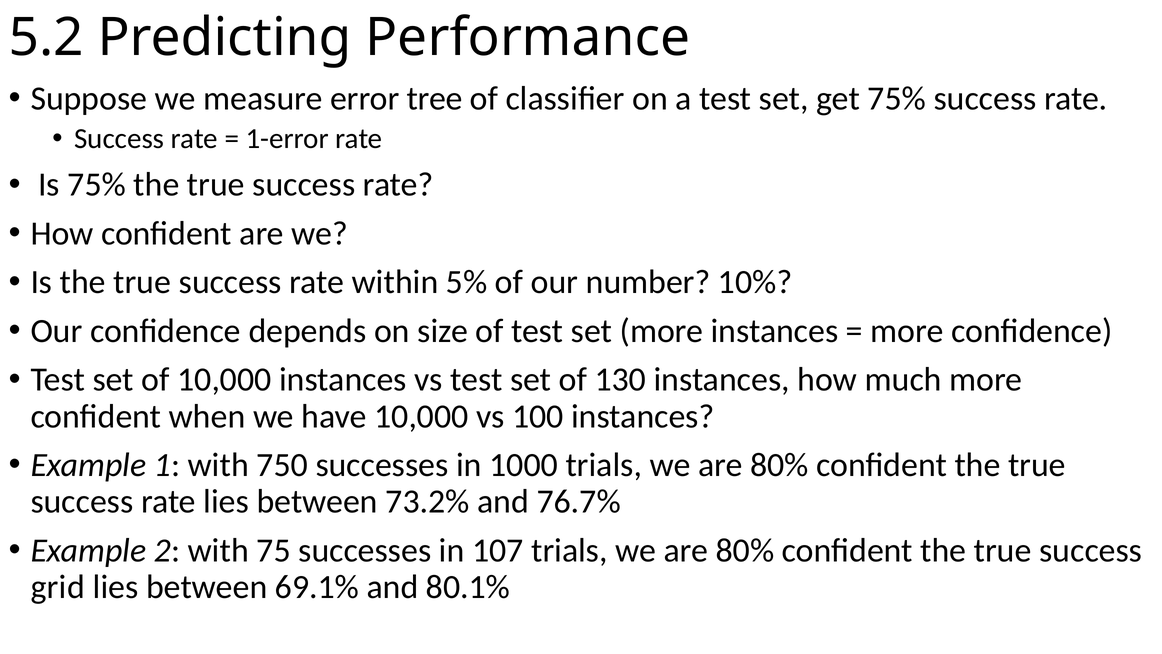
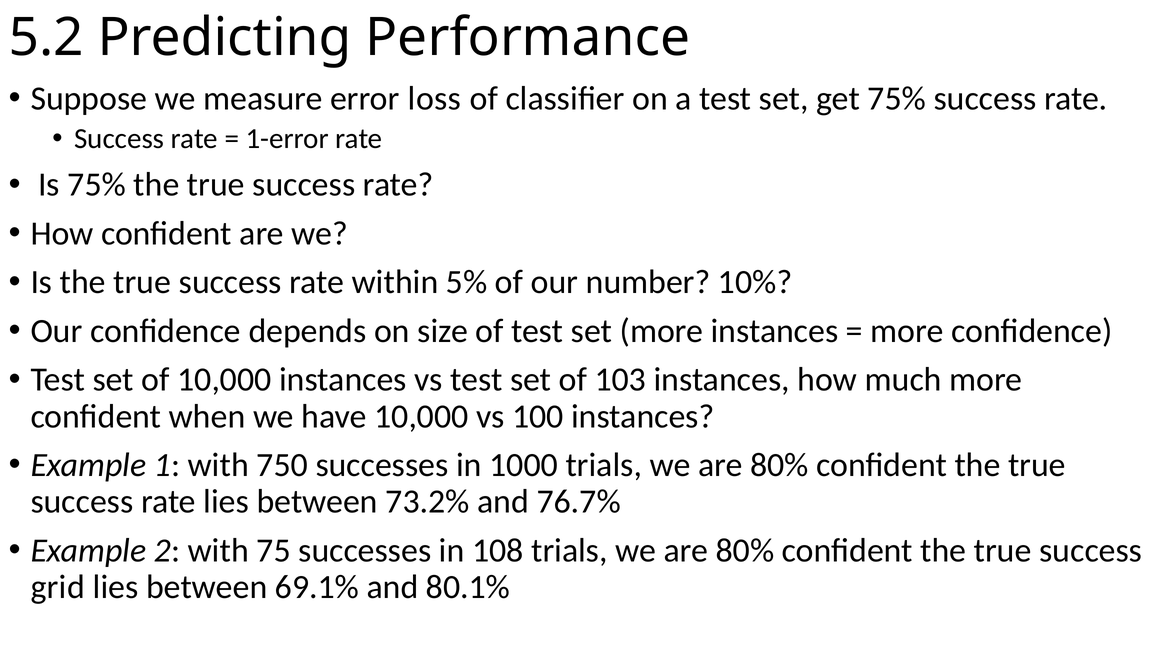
tree: tree -> loss
130: 130 -> 103
107: 107 -> 108
